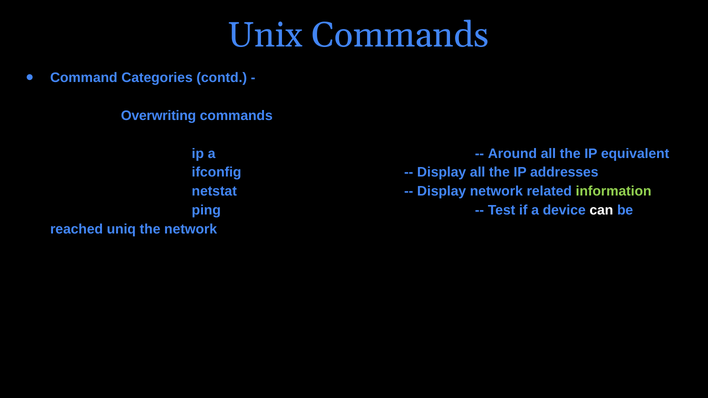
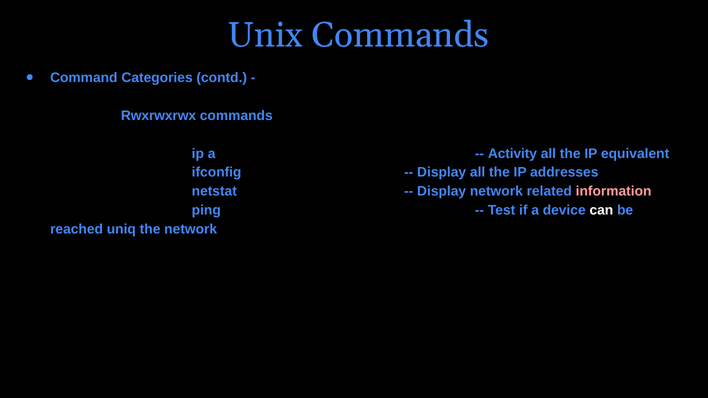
Overwriting: Overwriting -> Rwxrwxrwx
Around: Around -> Activity
information colour: light green -> pink
